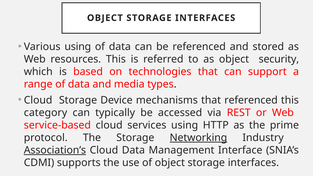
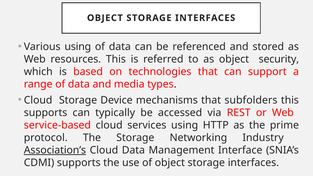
that referenced: referenced -> subfolders
category at (46, 113): category -> supports
Networking underline: present -> none
